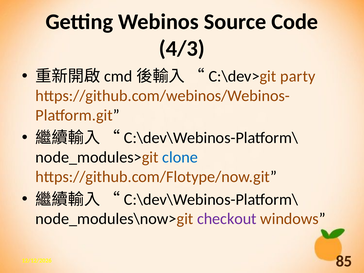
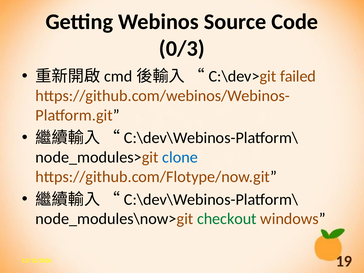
4/3: 4/3 -> 0/3
party: party -> failed
checkout colour: purple -> green
85: 85 -> 19
